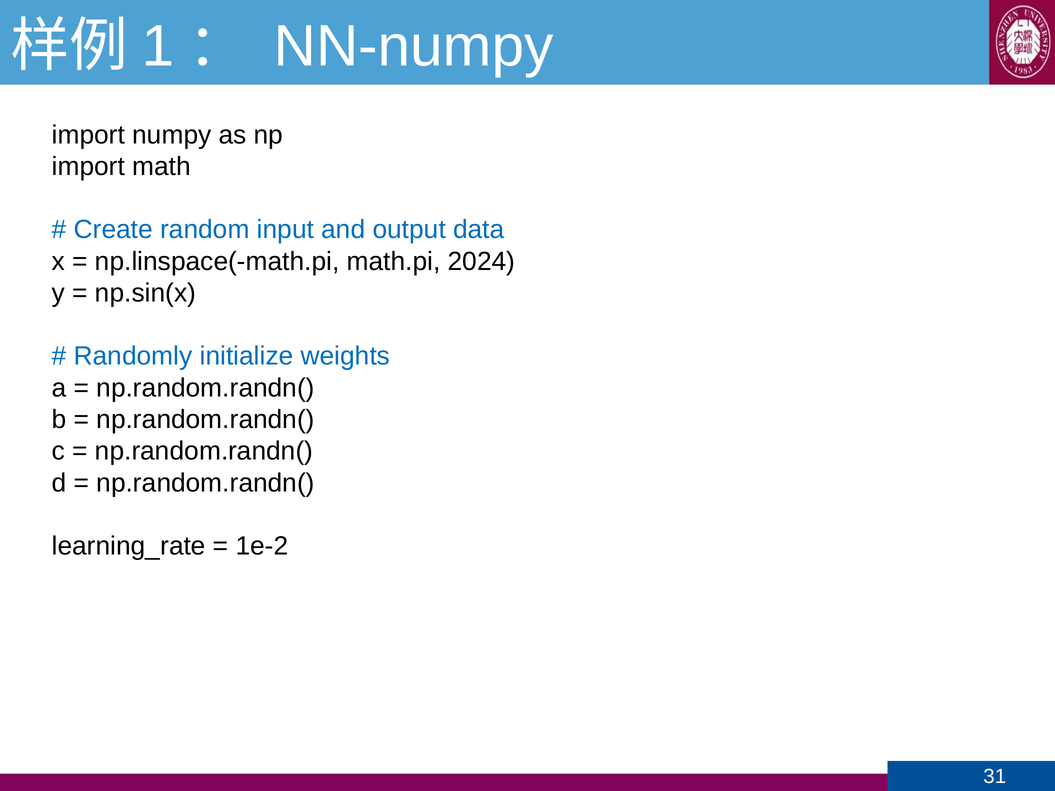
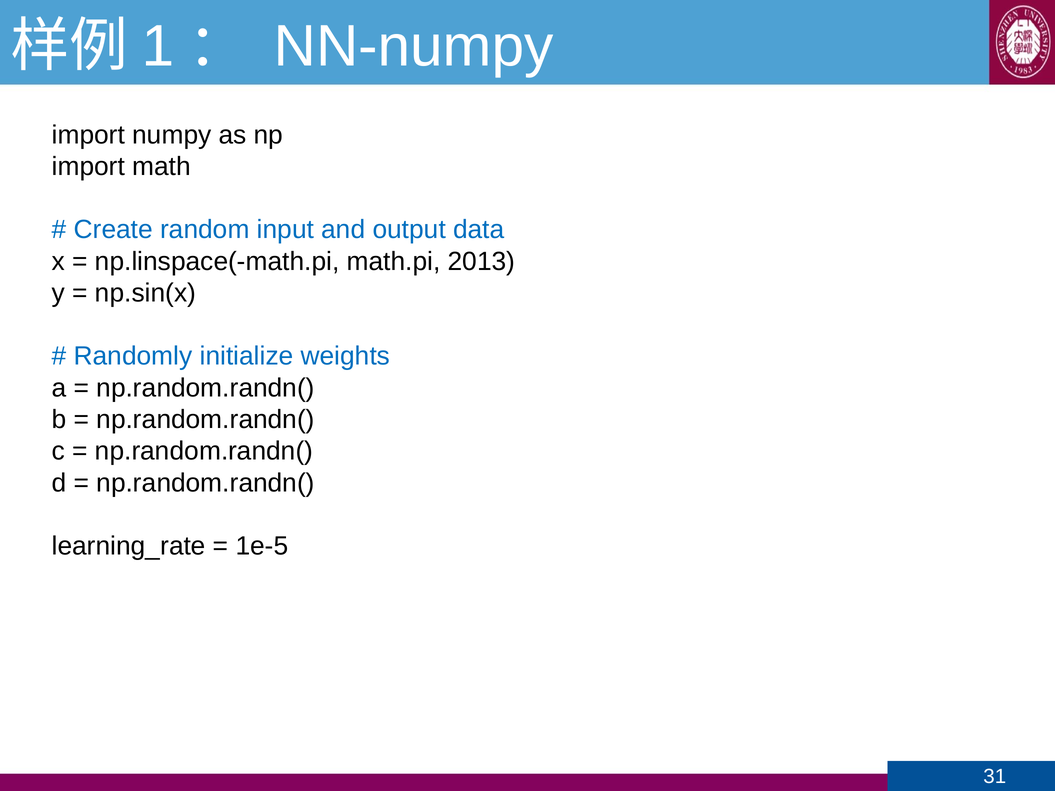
2024: 2024 -> 2013
1e-2: 1e-2 -> 1e-5
